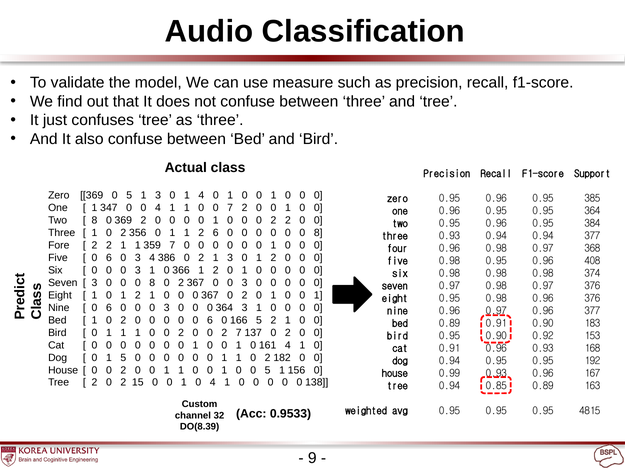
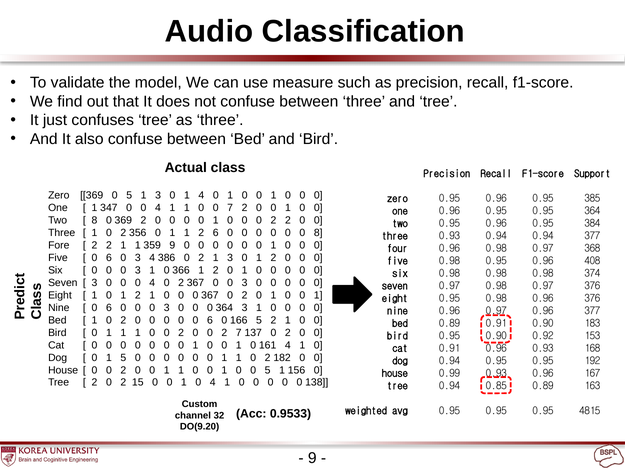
359 7: 7 -> 9
8 at (152, 283): 8 -> 4
DO(8.39: DO(8.39 -> DO(9.20
